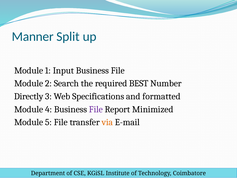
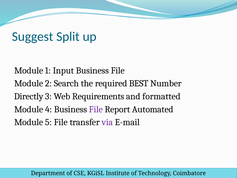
Manner: Manner -> Suggest
Specifications: Specifications -> Requirements
Minimized: Minimized -> Automated
via colour: orange -> purple
